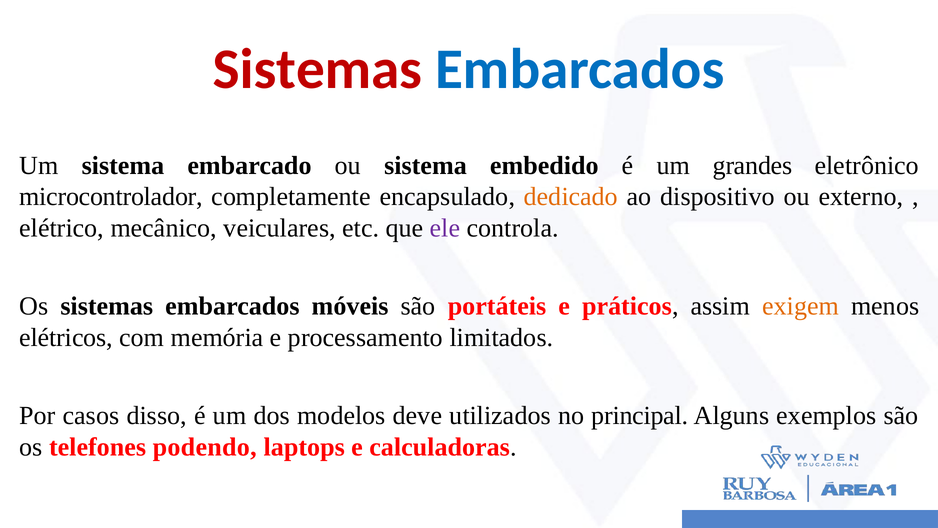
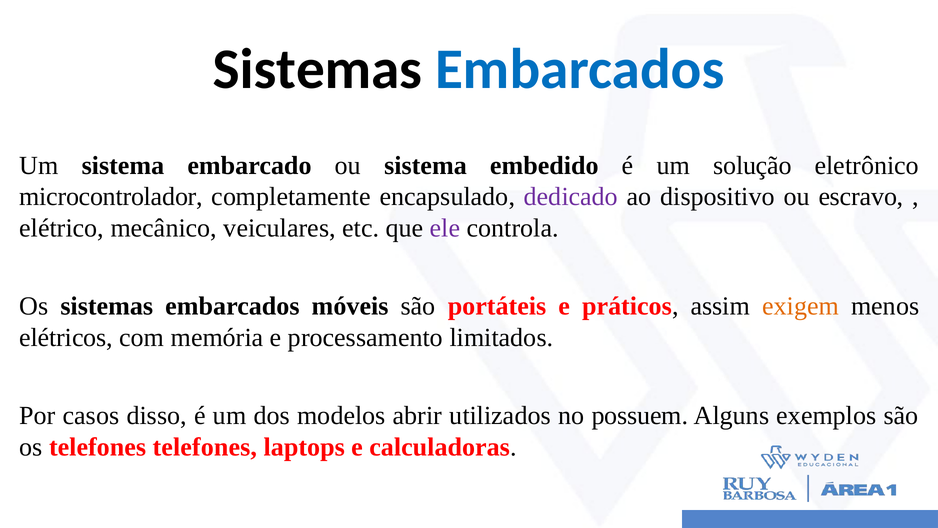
Sistemas at (318, 69) colour: red -> black
grandes: grandes -> solução
dedicado colour: orange -> purple
externo: externo -> escravo
deve: deve -> abrir
principal: principal -> possuem
telefones podendo: podendo -> telefones
